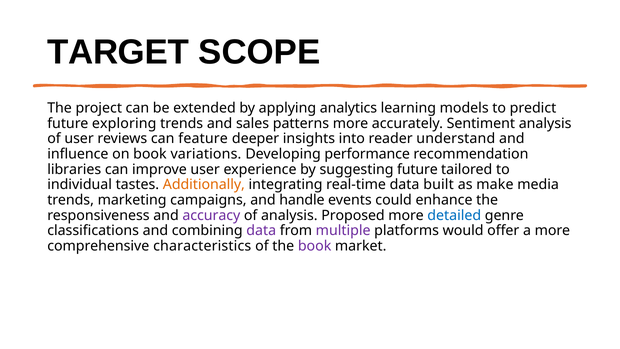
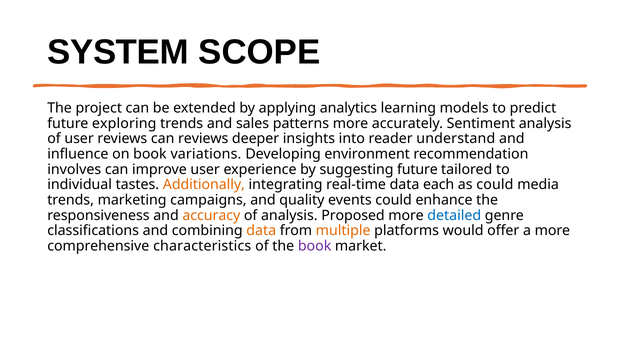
TARGET: TARGET -> SYSTEM
can feature: feature -> reviews
performance: performance -> environment
libraries: libraries -> involves
built: built -> each
as make: make -> could
handle: handle -> quality
accuracy colour: purple -> orange
data at (261, 231) colour: purple -> orange
multiple colour: purple -> orange
